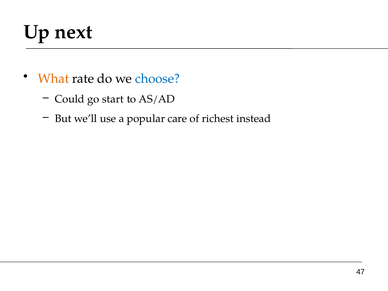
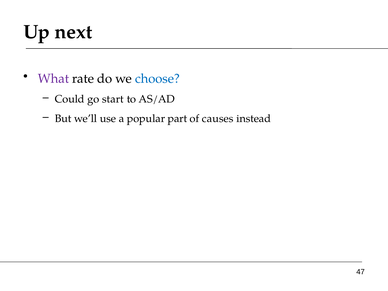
What colour: orange -> purple
care: care -> part
richest: richest -> causes
